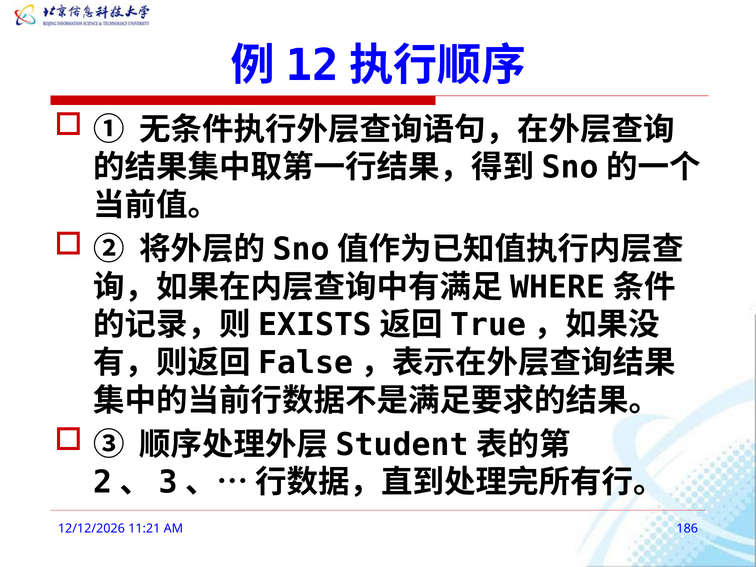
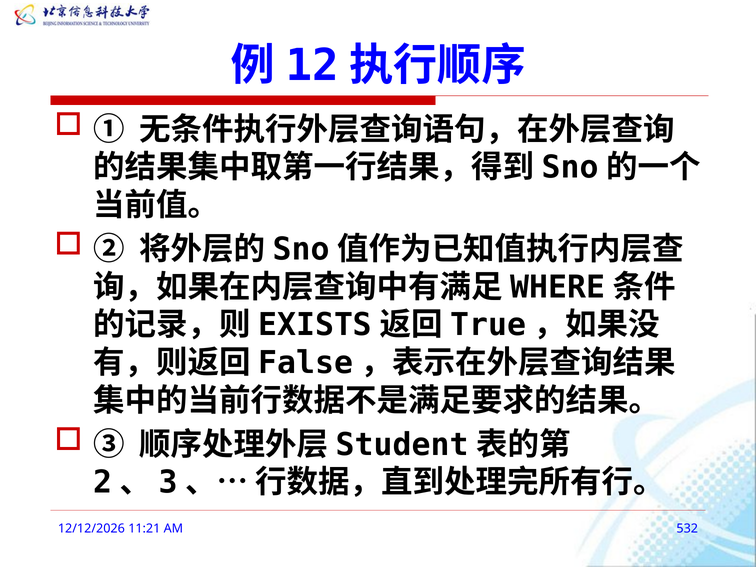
186: 186 -> 532
